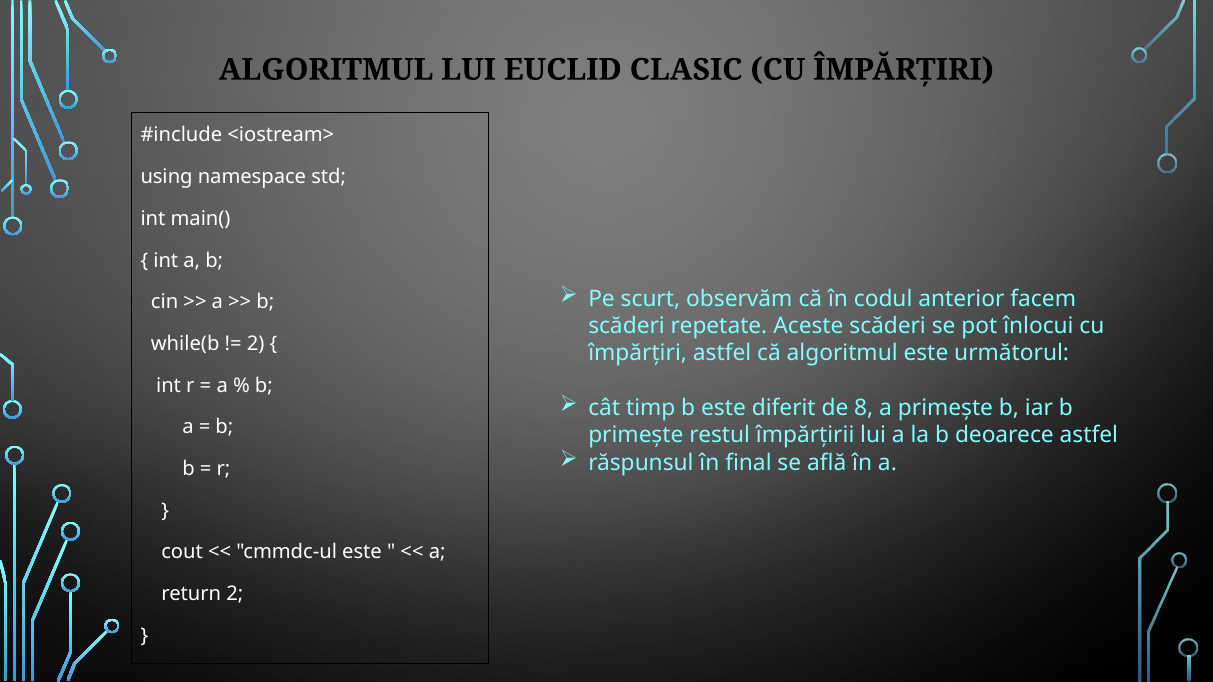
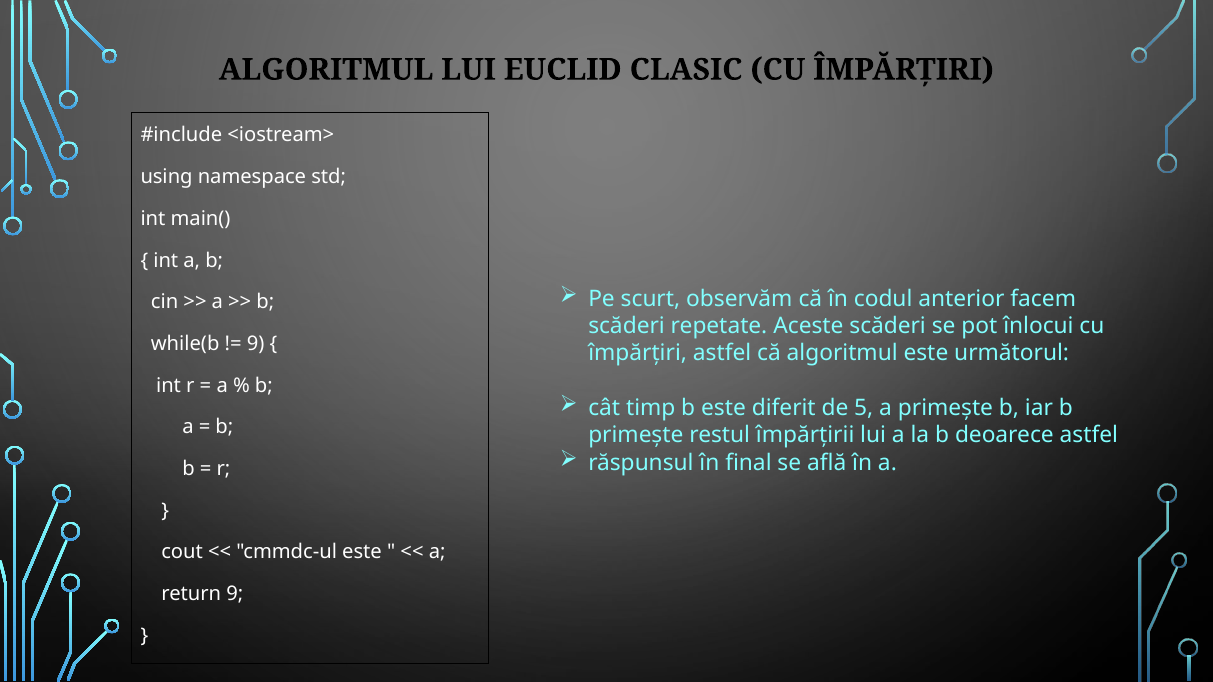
2 at (256, 344): 2 -> 9
8: 8 -> 5
return 2: 2 -> 9
